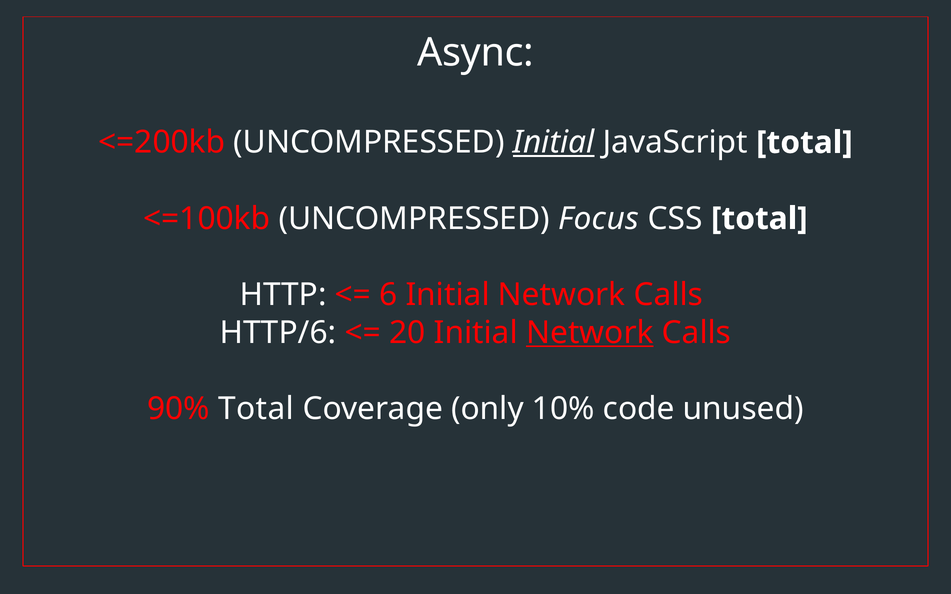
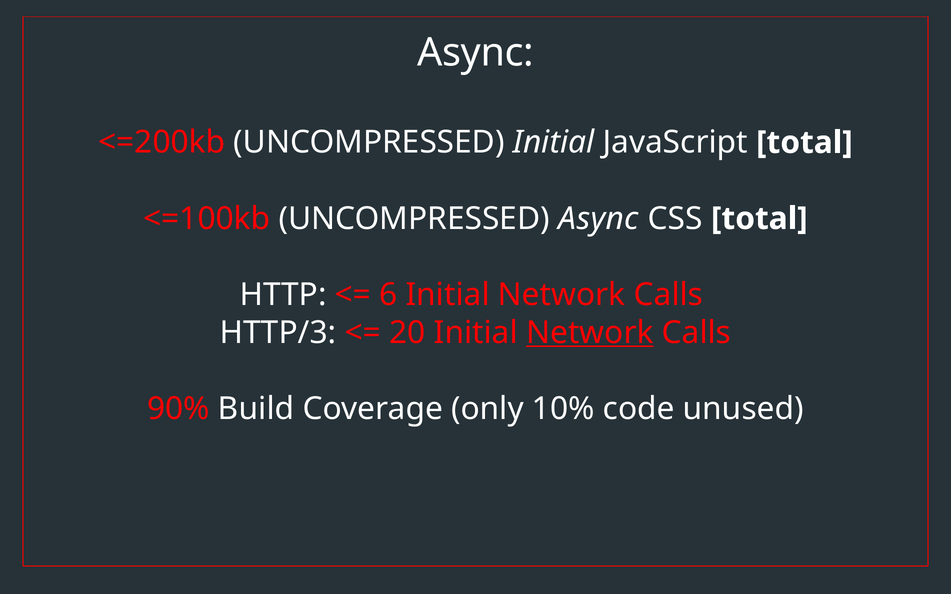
Initial at (554, 143) underline: present -> none
UNCOMPRESSED Focus: Focus -> Async
HTTP/6: HTTP/6 -> HTTP/3
90% Total: Total -> Build
